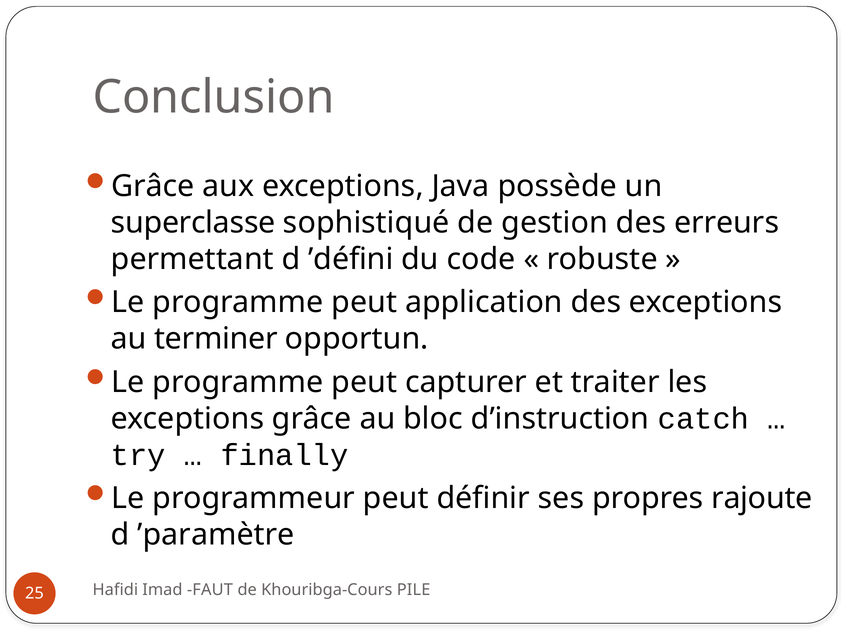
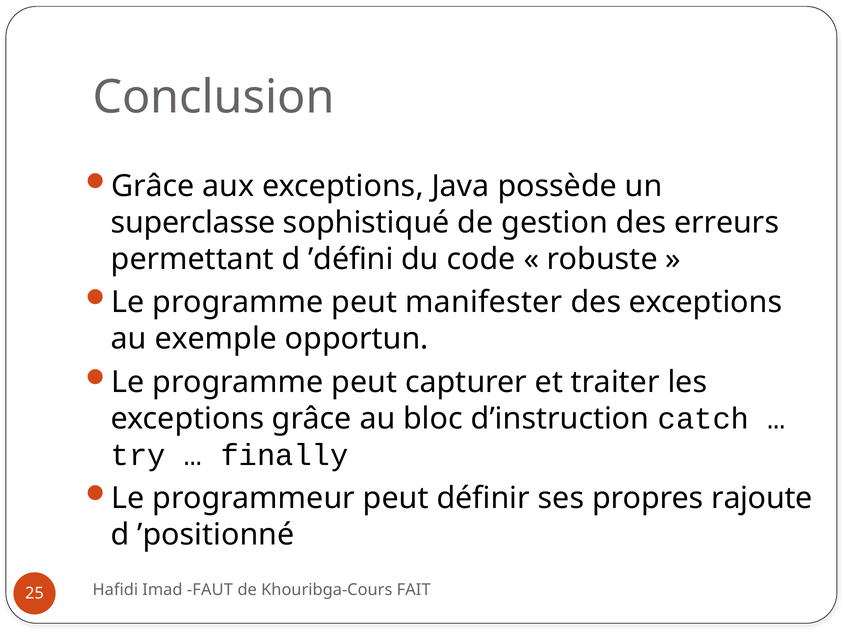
application: application -> manifester
terminer: terminer -> exemple
’paramètre: ’paramètre -> ’positionné
PILE: PILE -> FAIT
